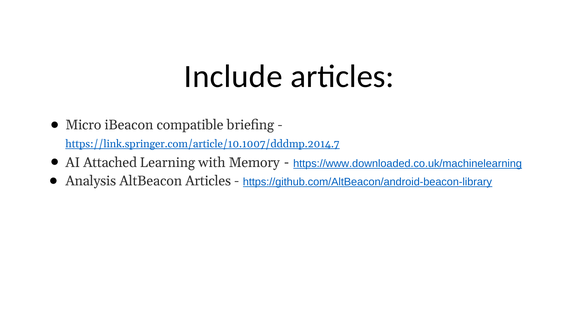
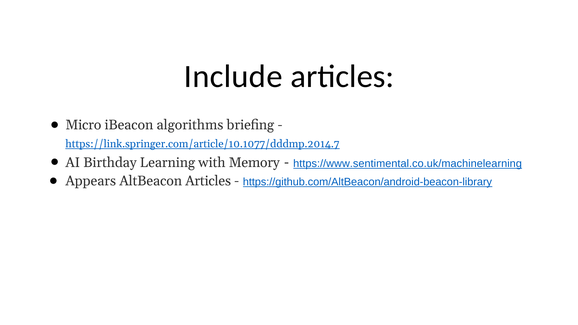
compatible: compatible -> algorithms
https://link.springer.com/article/10.1007/dddmp.2014.7: https://link.springer.com/article/10.1007/dddmp.2014.7 -> https://link.springer.com/article/10.1077/dddmp.2014.7
Attached: Attached -> Birthday
https://www.downloaded.co.uk/machinelearning: https://www.downloaded.co.uk/machinelearning -> https://www.sentimental.co.uk/machinelearning
Analysis: Analysis -> Appears
